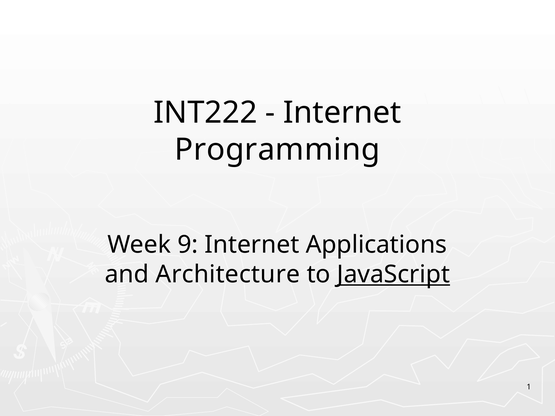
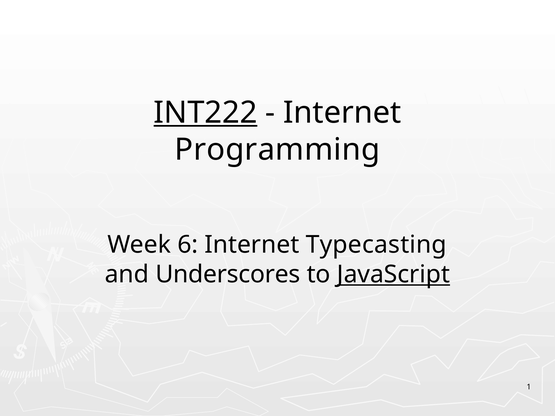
INT222 underline: none -> present
9: 9 -> 6
Applications: Applications -> Typecasting
Architecture: Architecture -> Underscores
